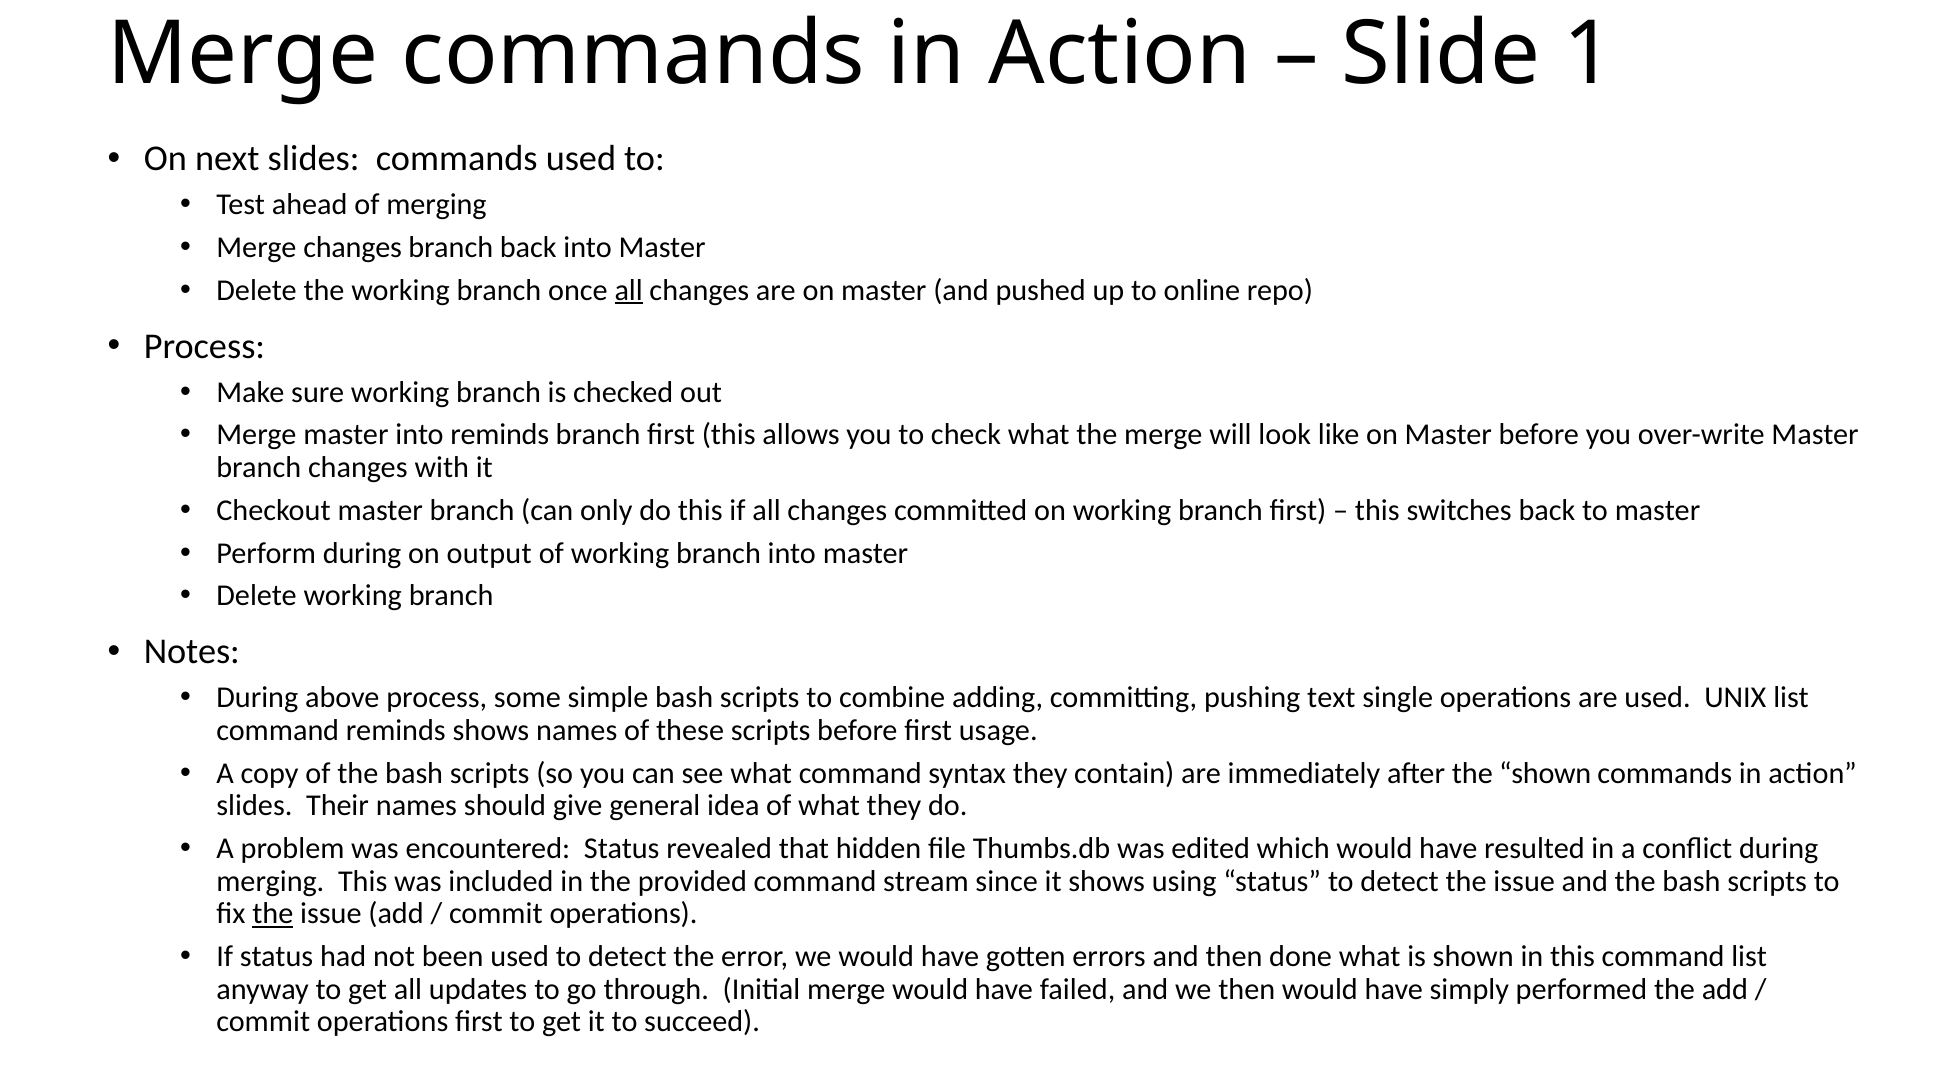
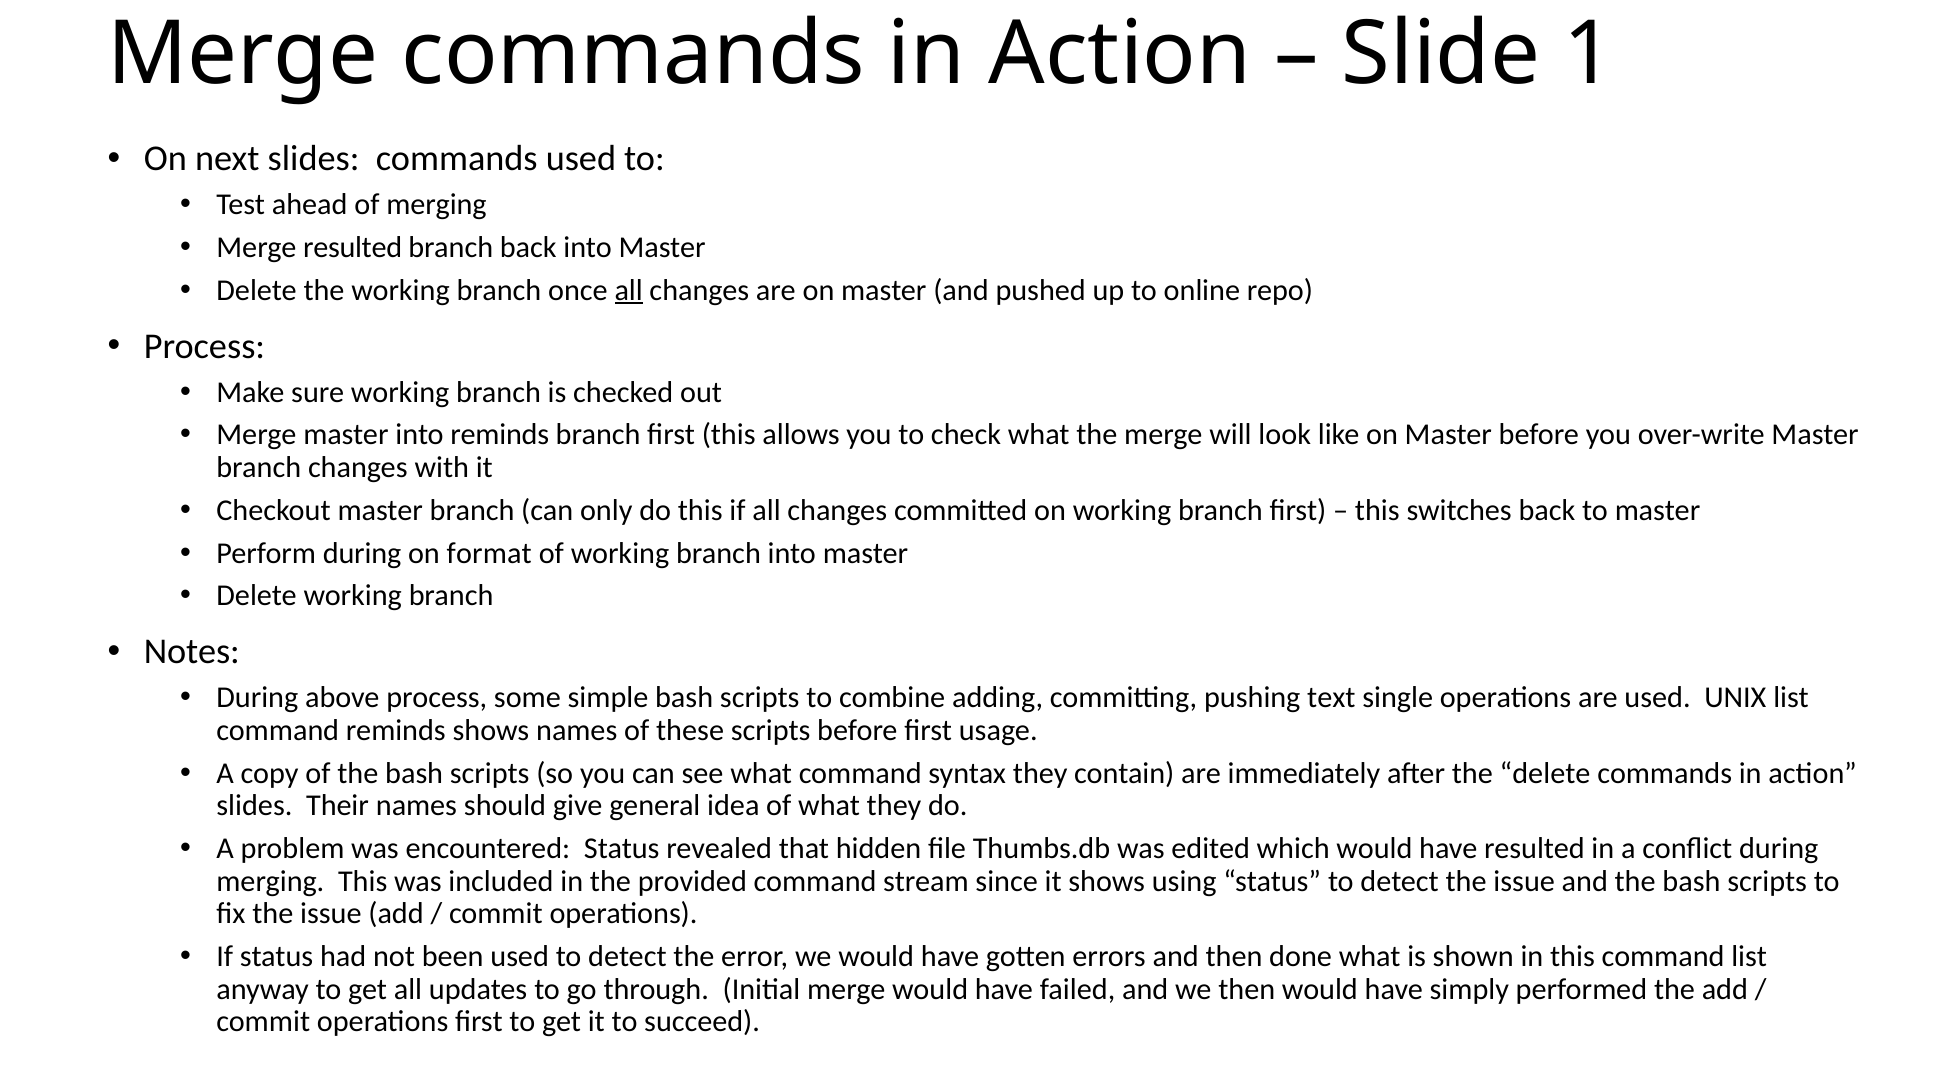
Merge changes: changes -> resulted
output: output -> format
the shown: shown -> delete
the at (273, 914) underline: present -> none
